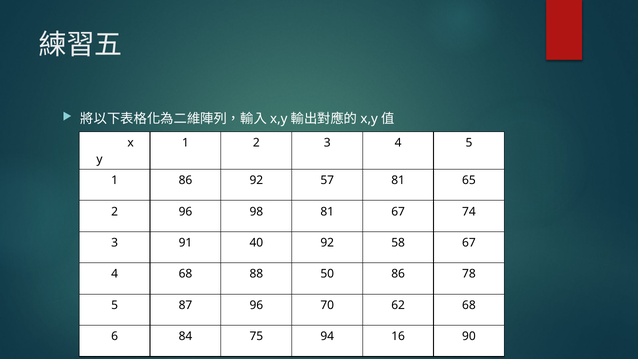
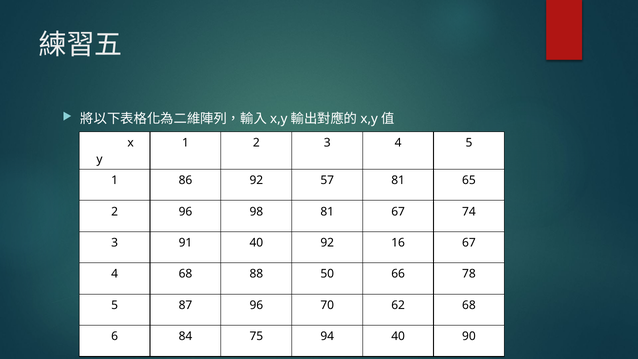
58: 58 -> 16
50 86: 86 -> 66
94 16: 16 -> 40
